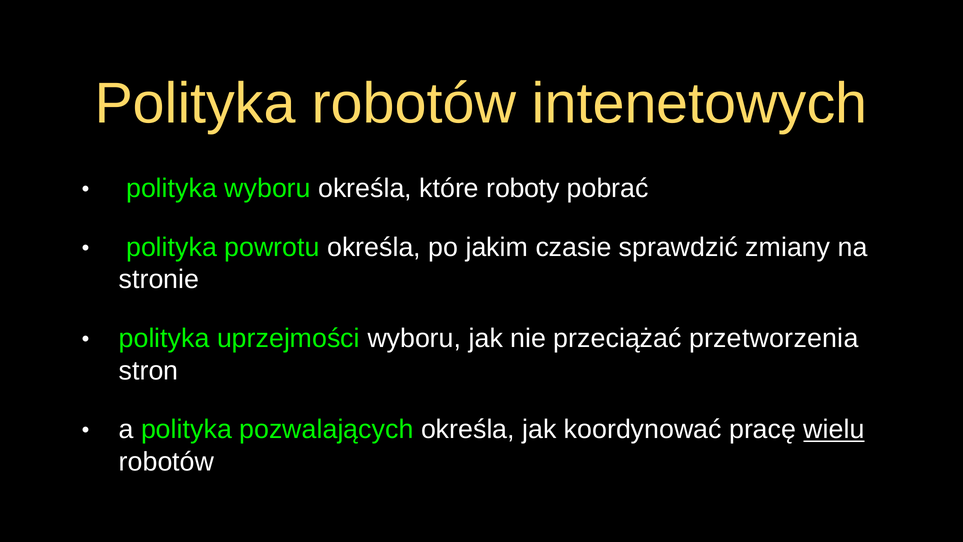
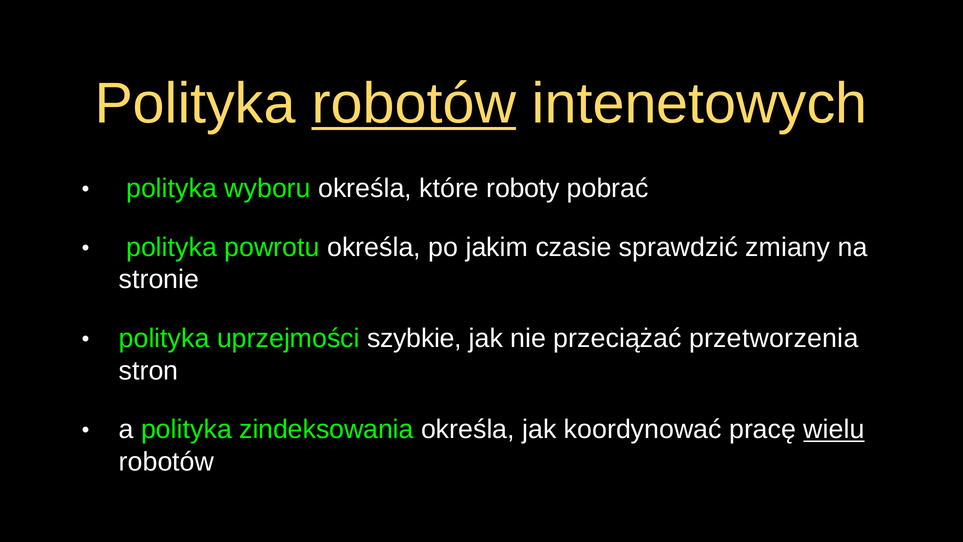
robotów at (414, 104) underline: none -> present
uprzejmości wyboru: wyboru -> szybkie
pozwalających: pozwalających -> zindeksowania
